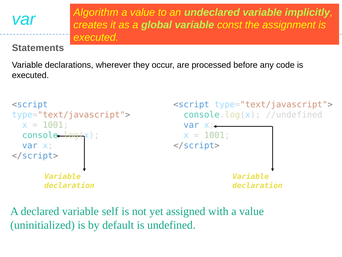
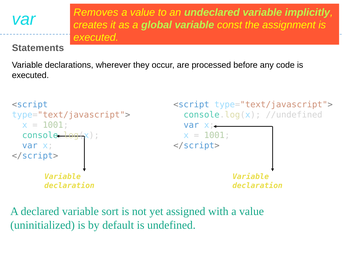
Algorithm: Algorithm -> Removes
self: self -> sort
